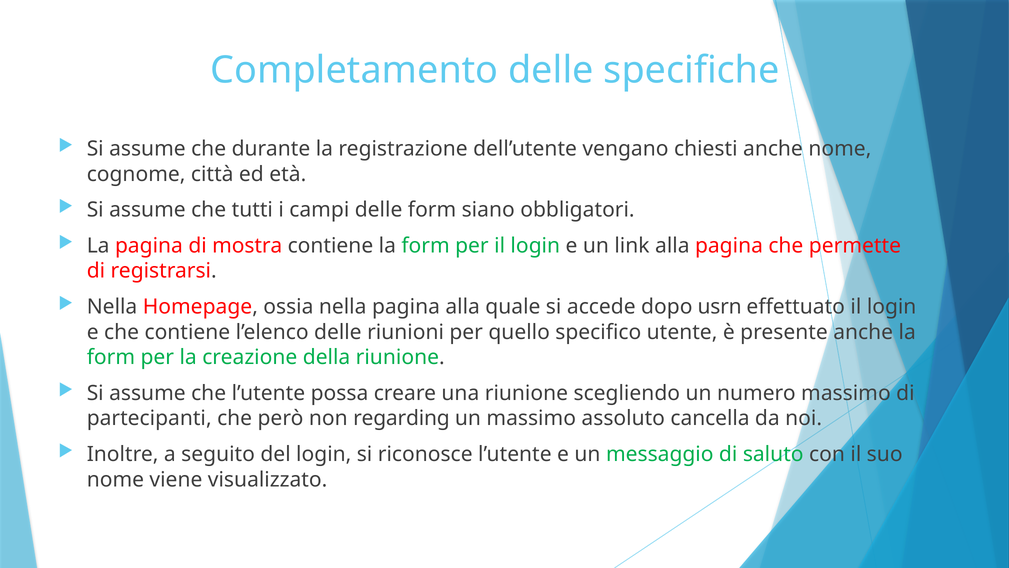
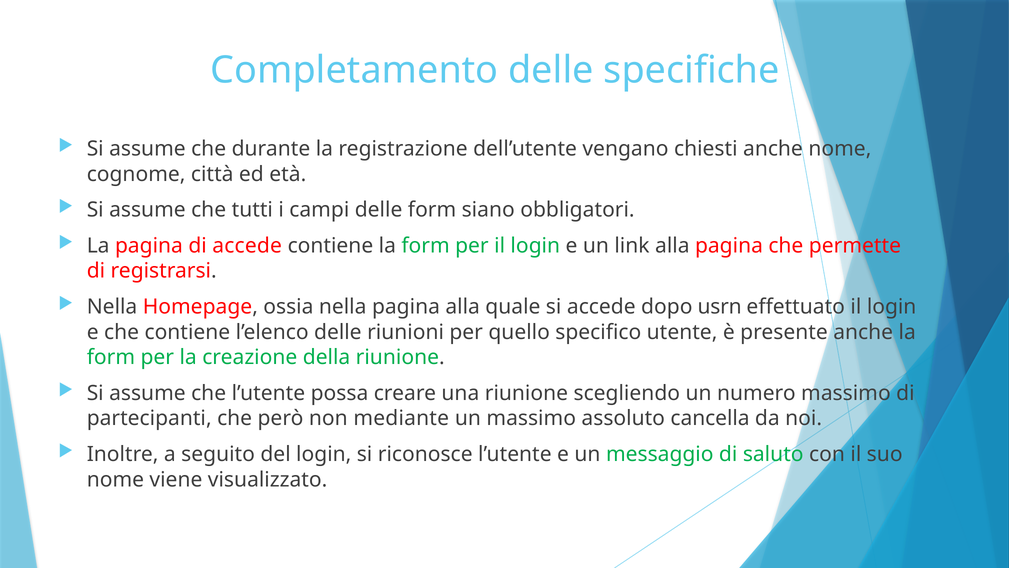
di mostra: mostra -> accede
regarding: regarding -> mediante
